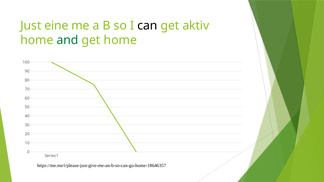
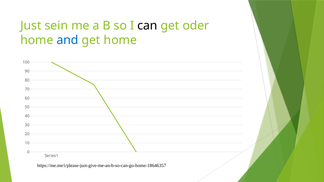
eine: eine -> sein
aktiv: aktiv -> oder
and colour: green -> blue
